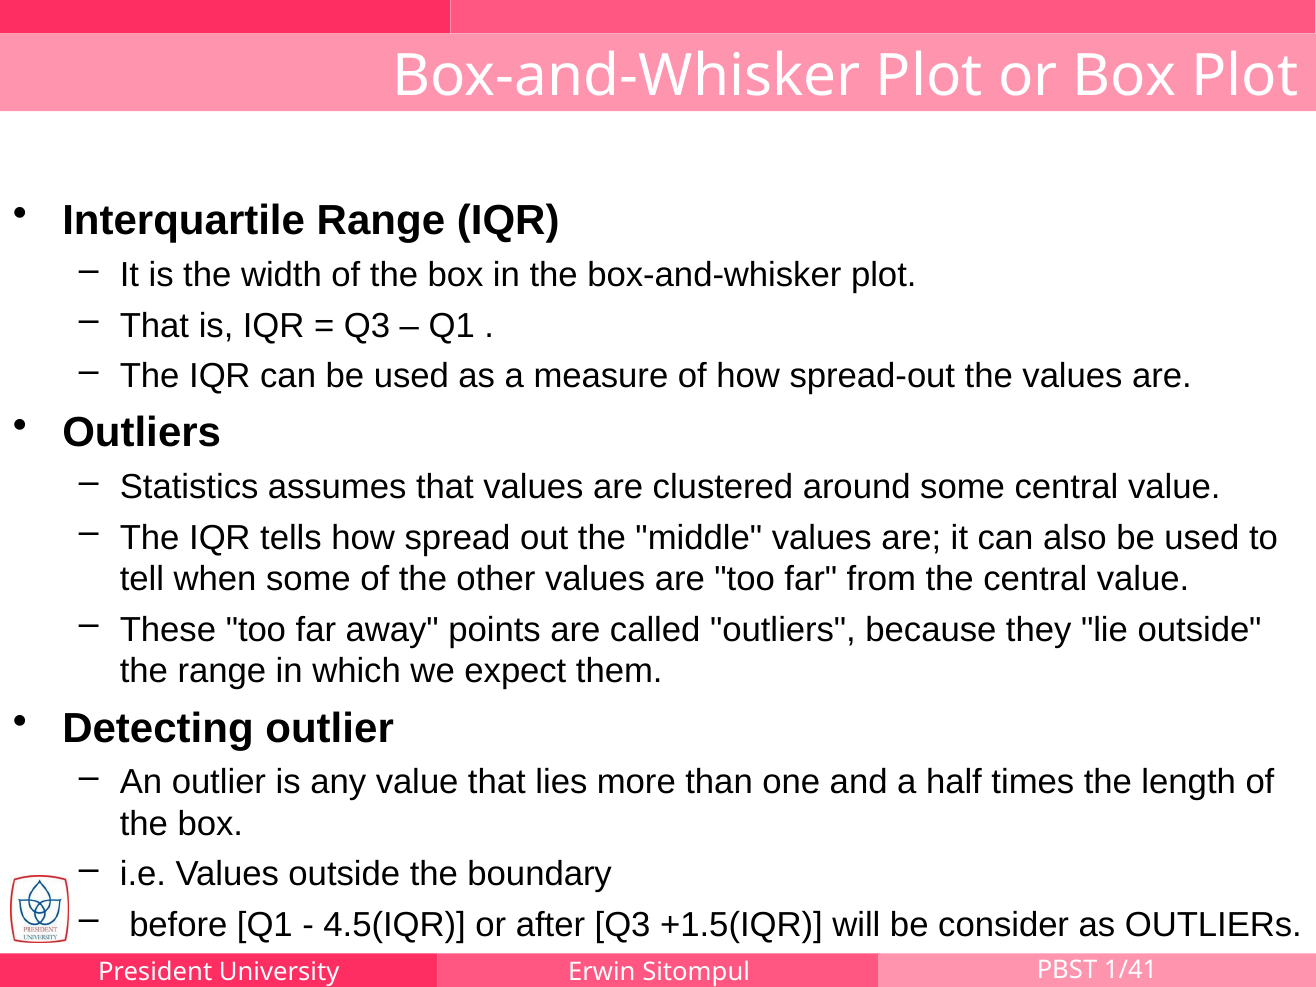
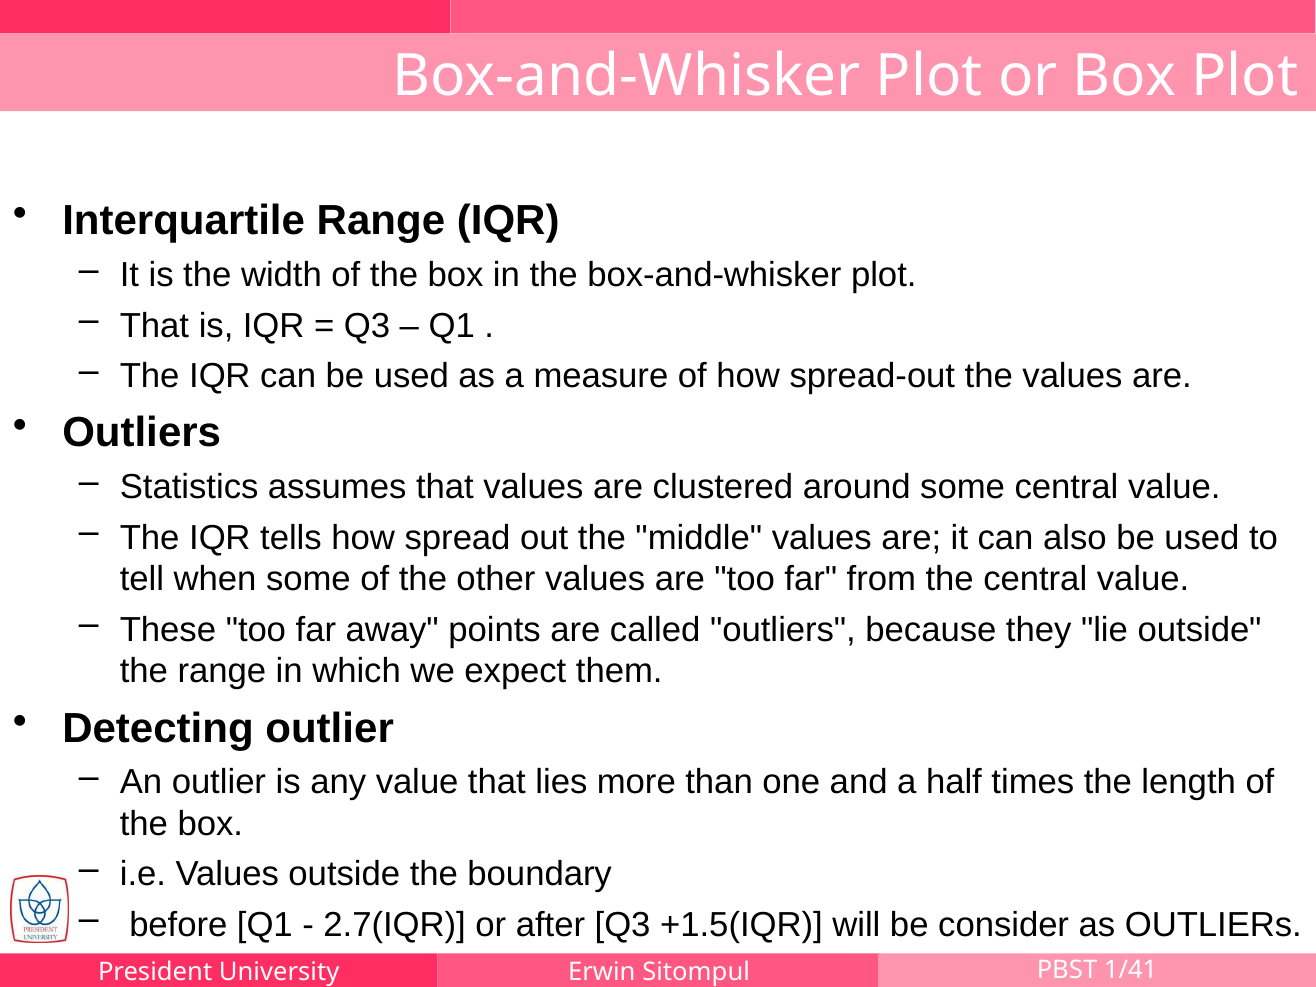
4.5(IQR: 4.5(IQR -> 2.7(IQR
